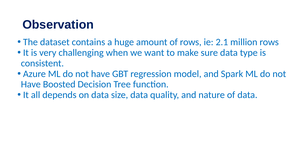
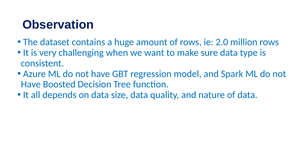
2.1: 2.1 -> 2.0
